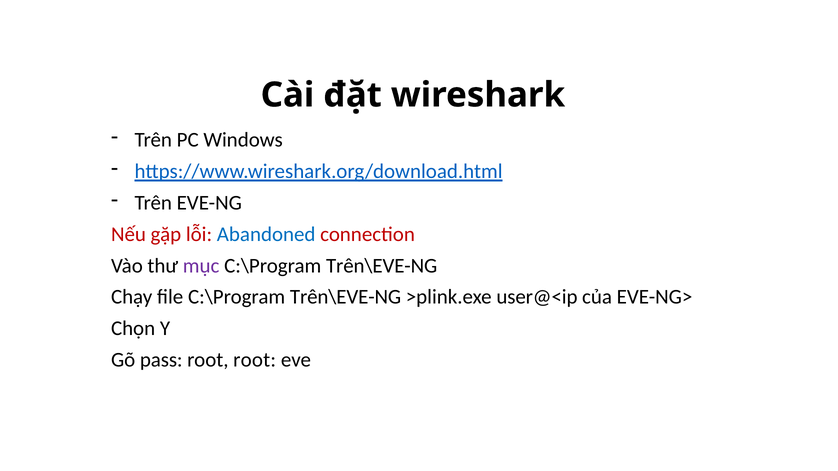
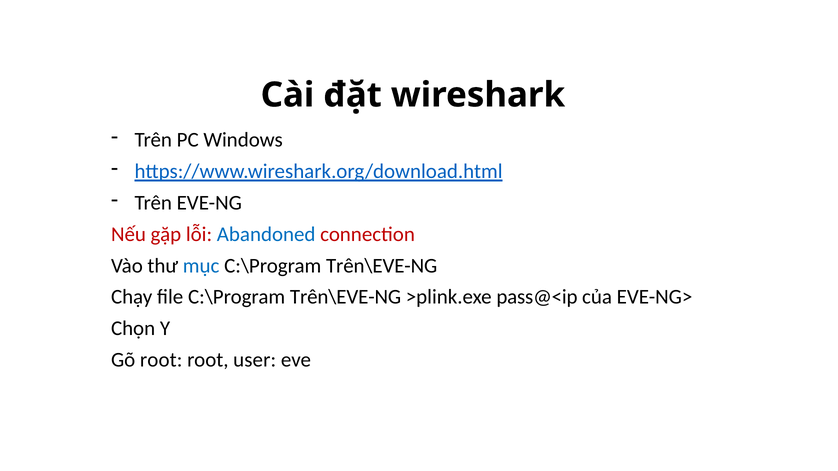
mục colour: purple -> blue
user@<ip: user@<ip -> pass@<ip
Gõ pass: pass -> root
root root: root -> user
